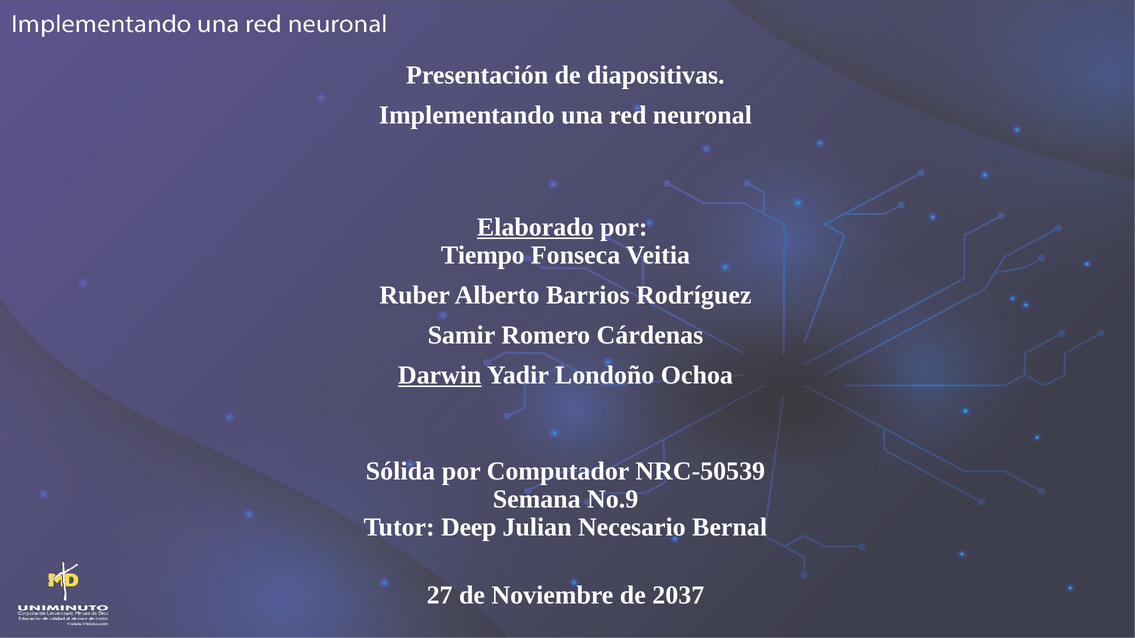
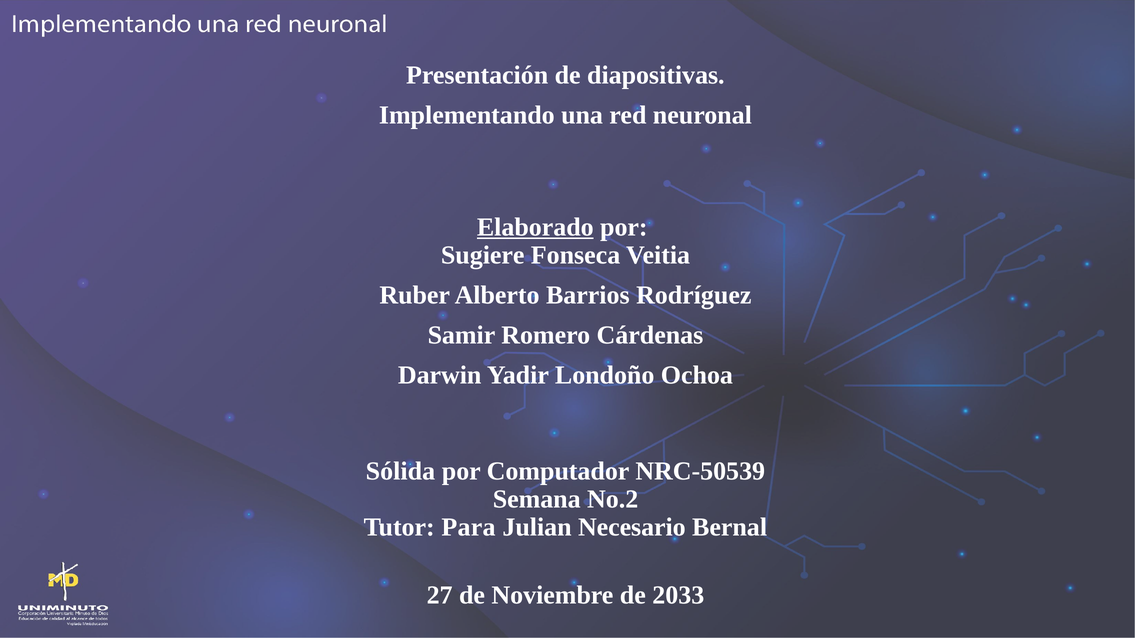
Tiempo: Tiempo -> Sugiere
Darwin underline: present -> none
No.9: No.9 -> No.2
Deep: Deep -> Para
2037: 2037 -> 2033
